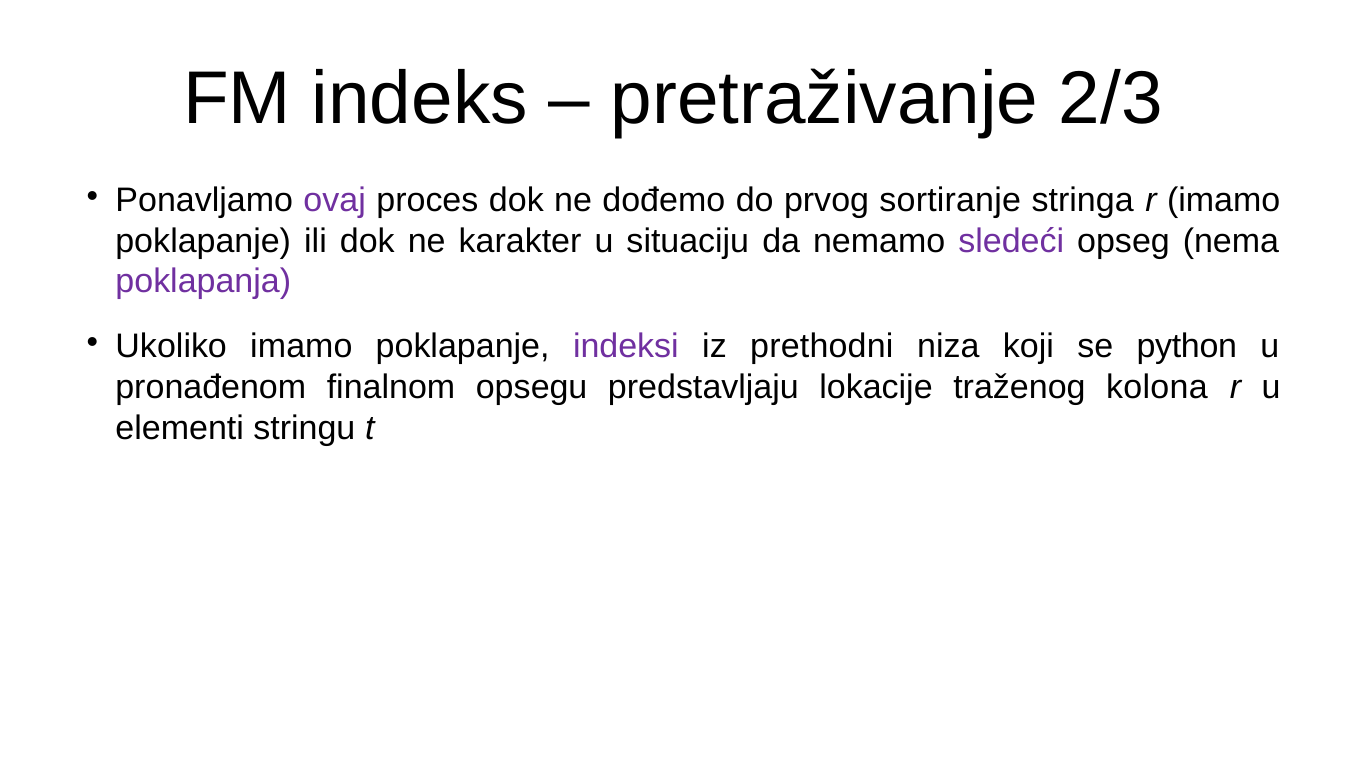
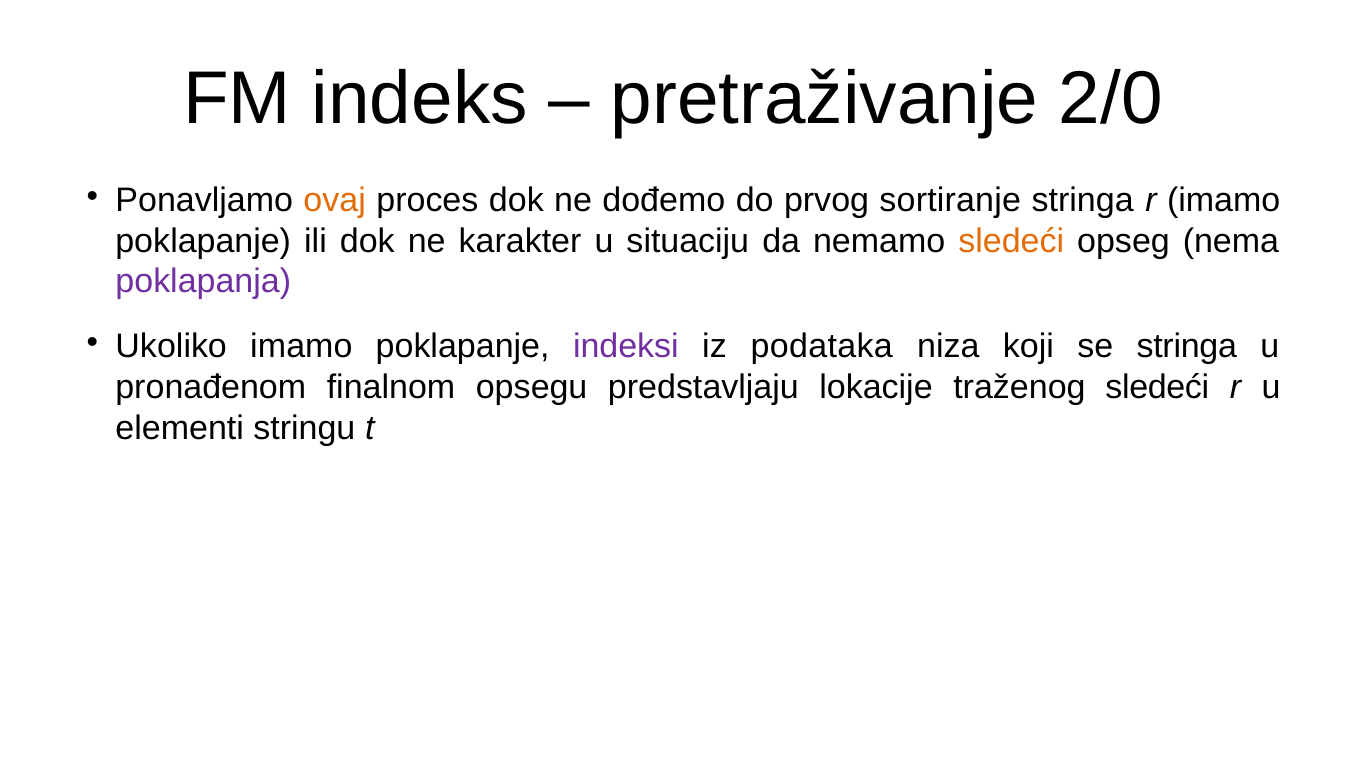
2/3: 2/3 -> 2/0
ovaj colour: purple -> orange
sledeći at (1011, 241) colour: purple -> orange
prethodni: prethodni -> podataka
se python: python -> stringa
traženog kolona: kolona -> sledeći
